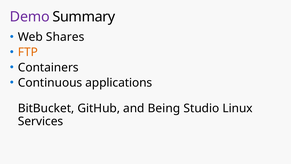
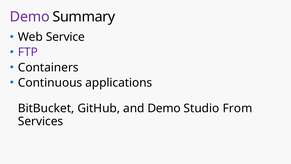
Shares: Shares -> Service
FTP colour: orange -> purple
and Being: Being -> Demo
Linux: Linux -> From
